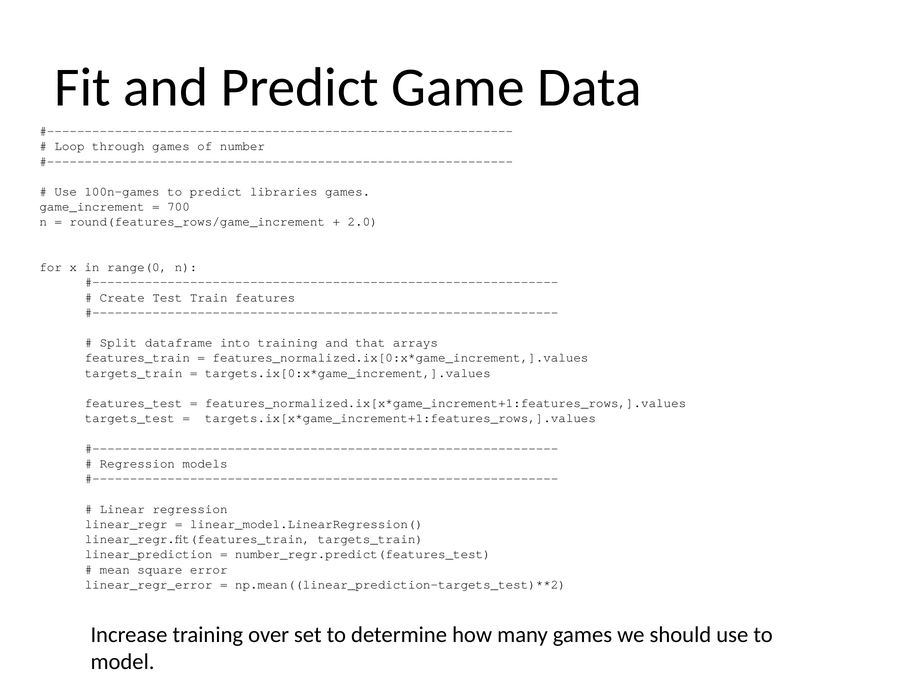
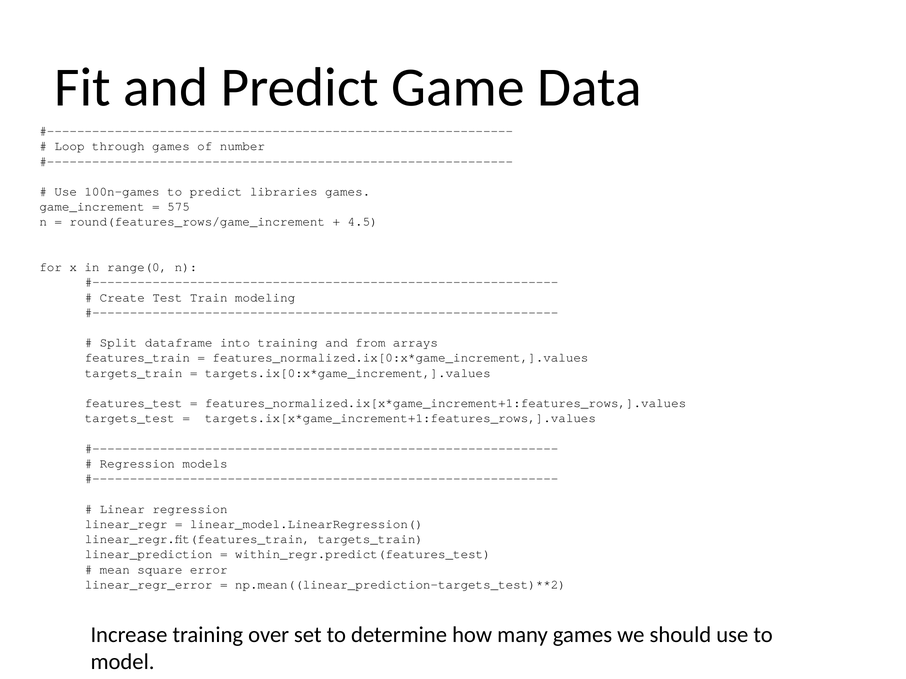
700: 700 -> 575
2.0: 2.0 -> 4.5
features: features -> modeling
that: that -> from
number_regr.predict(features_test: number_regr.predict(features_test -> within_regr.predict(features_test
